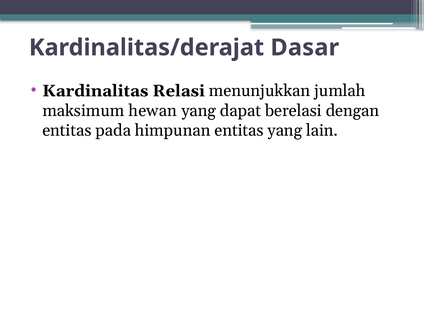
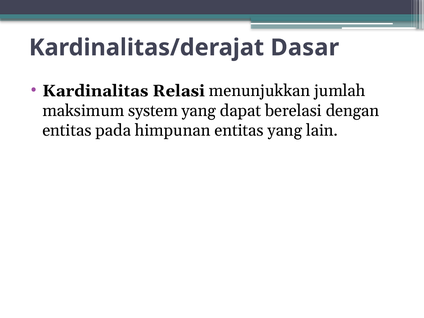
hewan: hewan -> system
